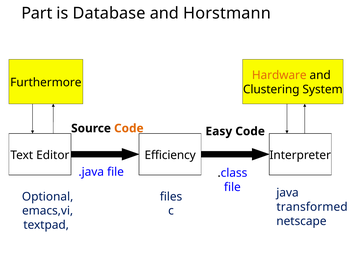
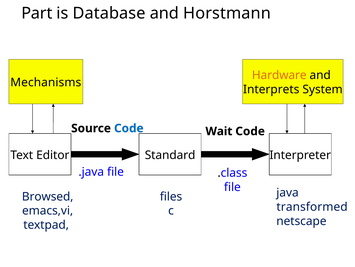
Furthermore: Furthermore -> Mechanisms
Clustering: Clustering -> Interprets
Code at (129, 128) colour: orange -> blue
Easy: Easy -> Wait
Efficiency: Efficiency -> Standard
Optional: Optional -> Browsed
